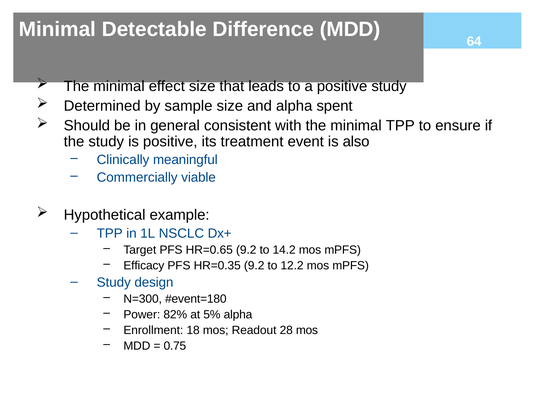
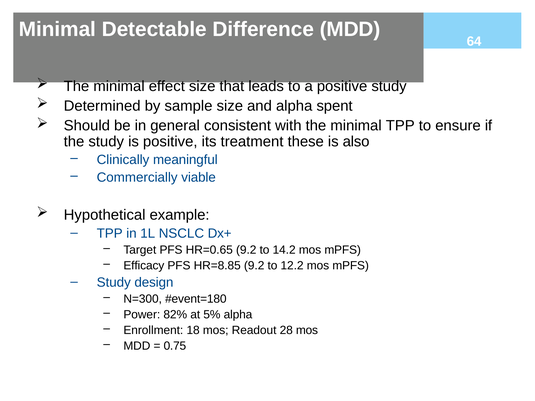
event: event -> these
HR=0.35: HR=0.35 -> HR=8.85
